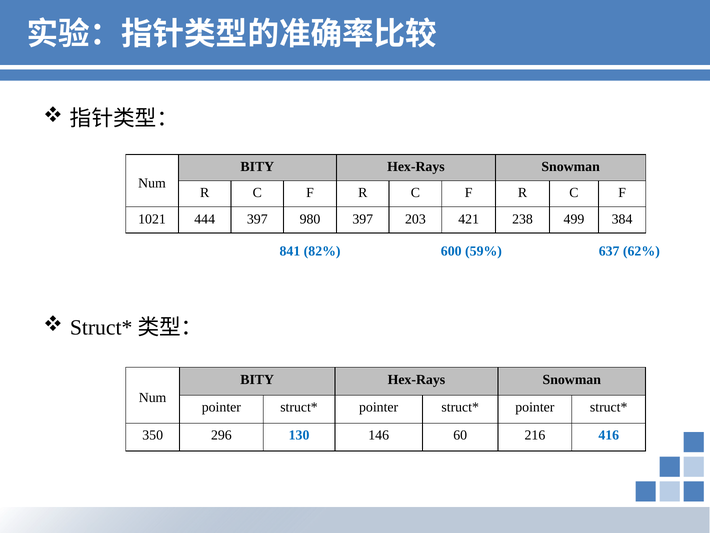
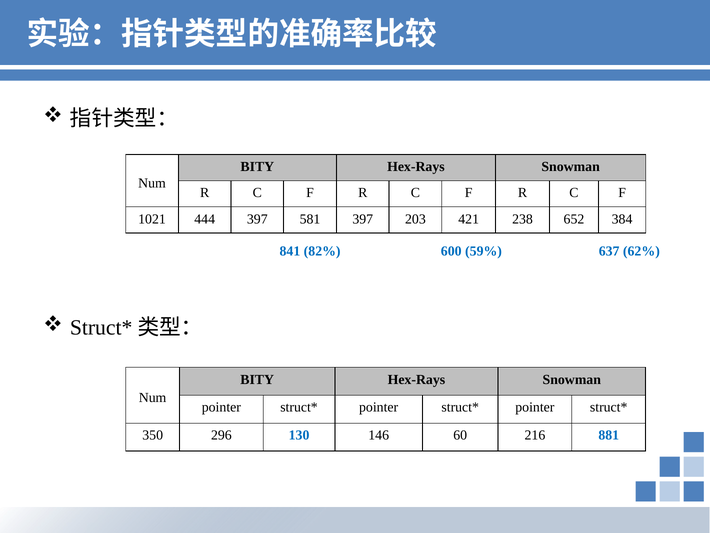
980: 980 -> 581
499: 499 -> 652
416: 416 -> 881
